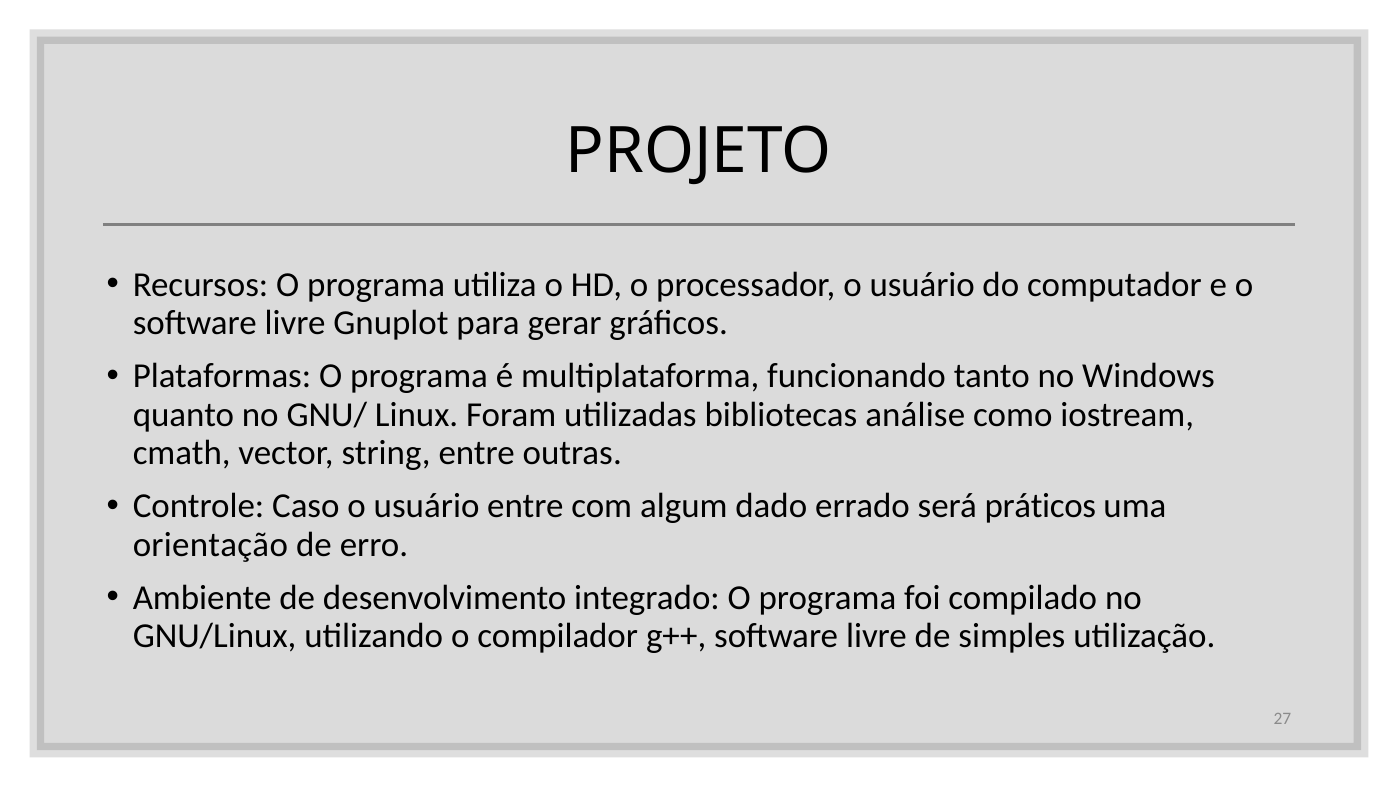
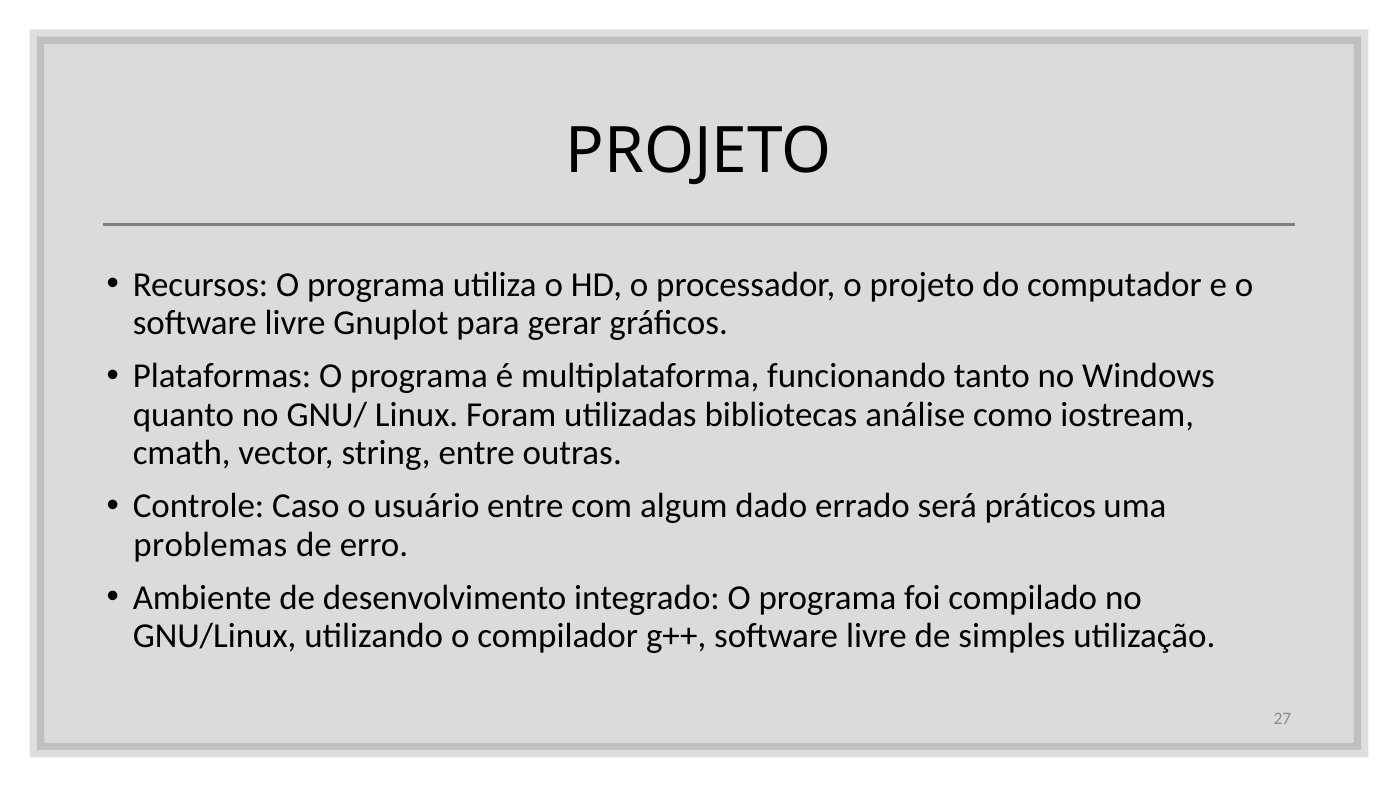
processador o usuário: usuário -> projeto
orientação: orientação -> problemas
